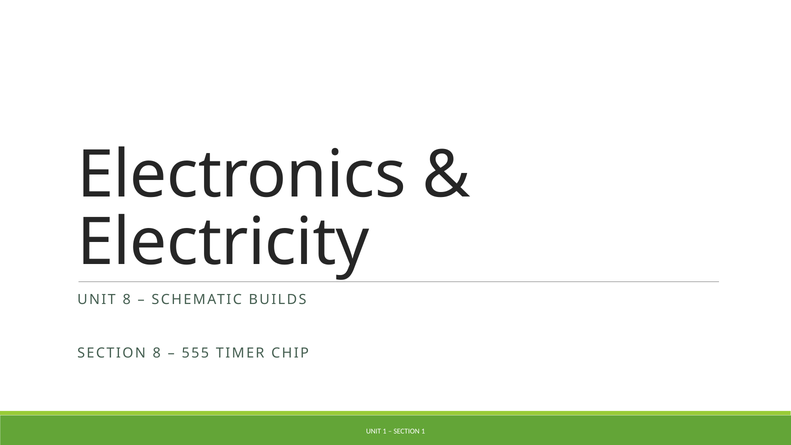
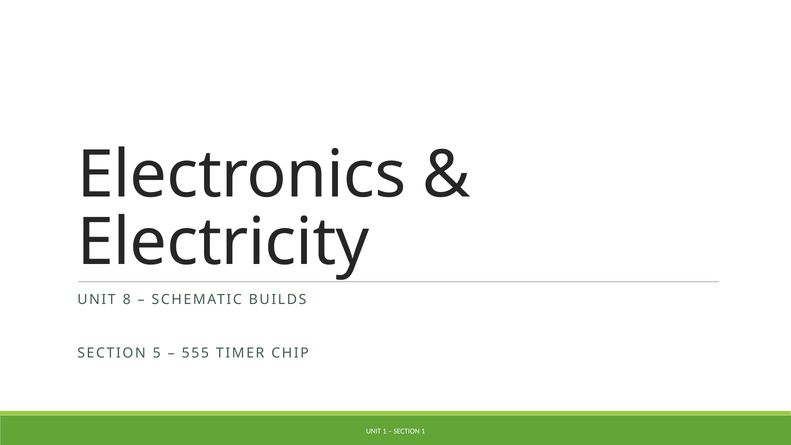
SECTION 8: 8 -> 5
